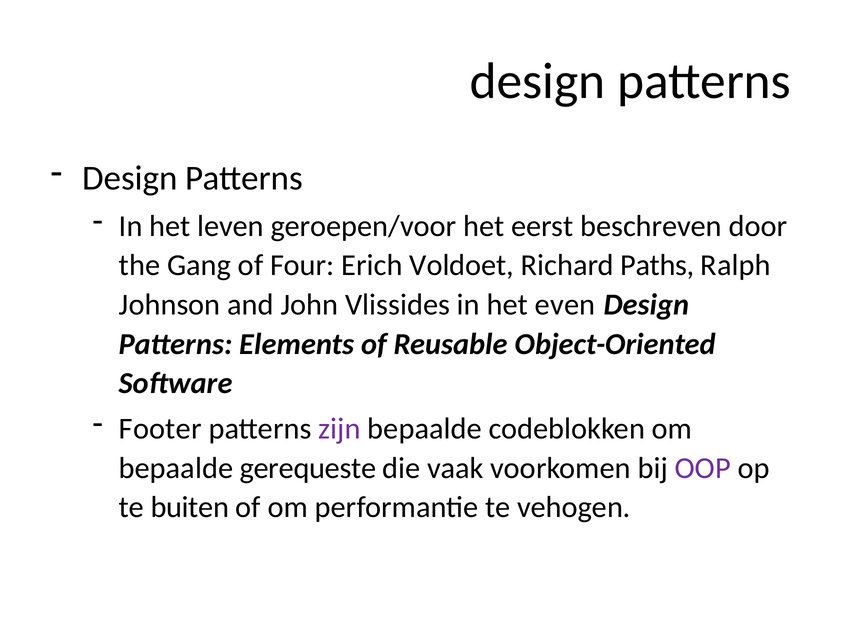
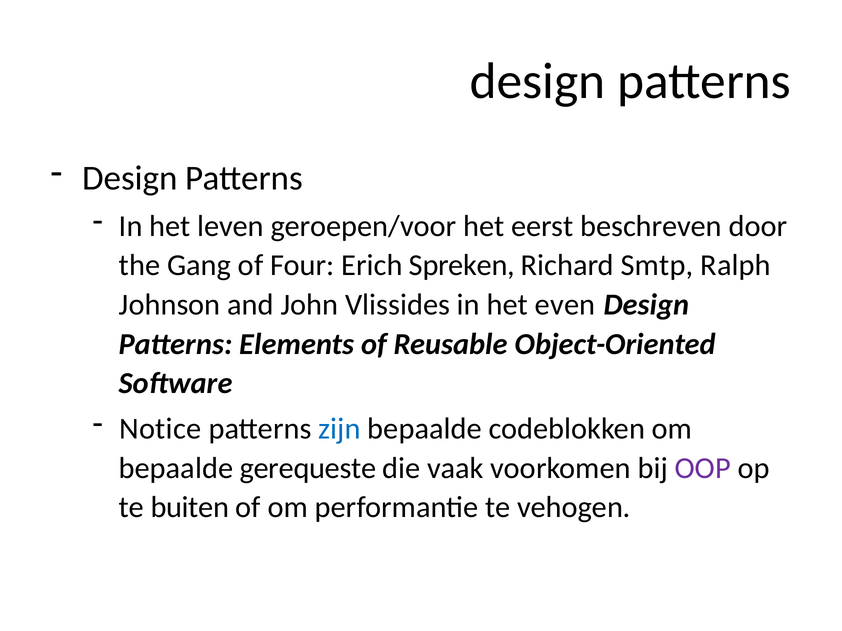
Voldoet: Voldoet -> Spreken
Paths: Paths -> Smtp
Footer: Footer -> Notice
zijn colour: purple -> blue
